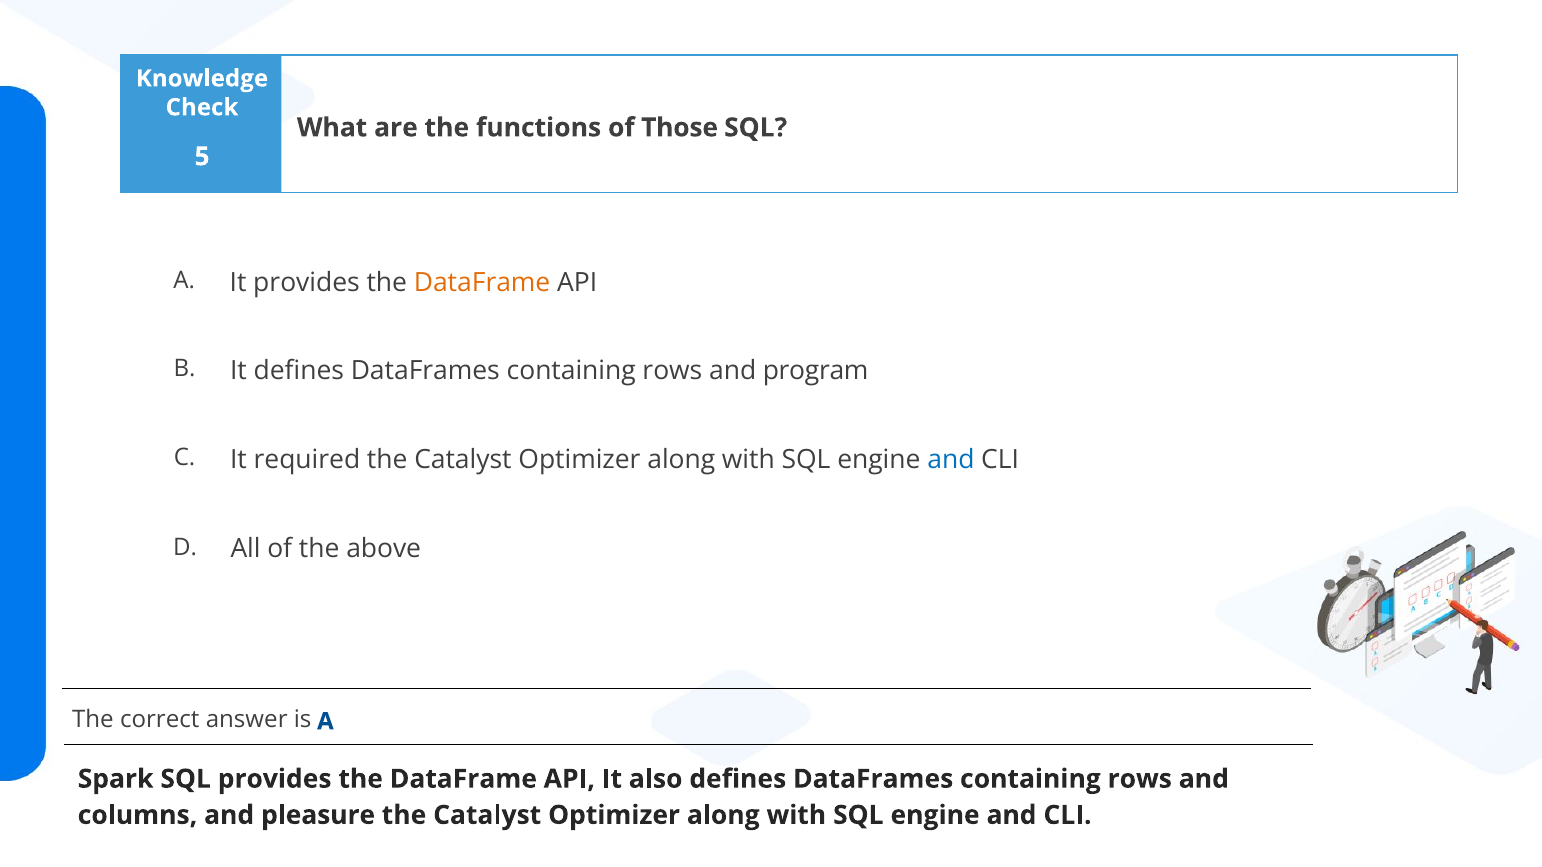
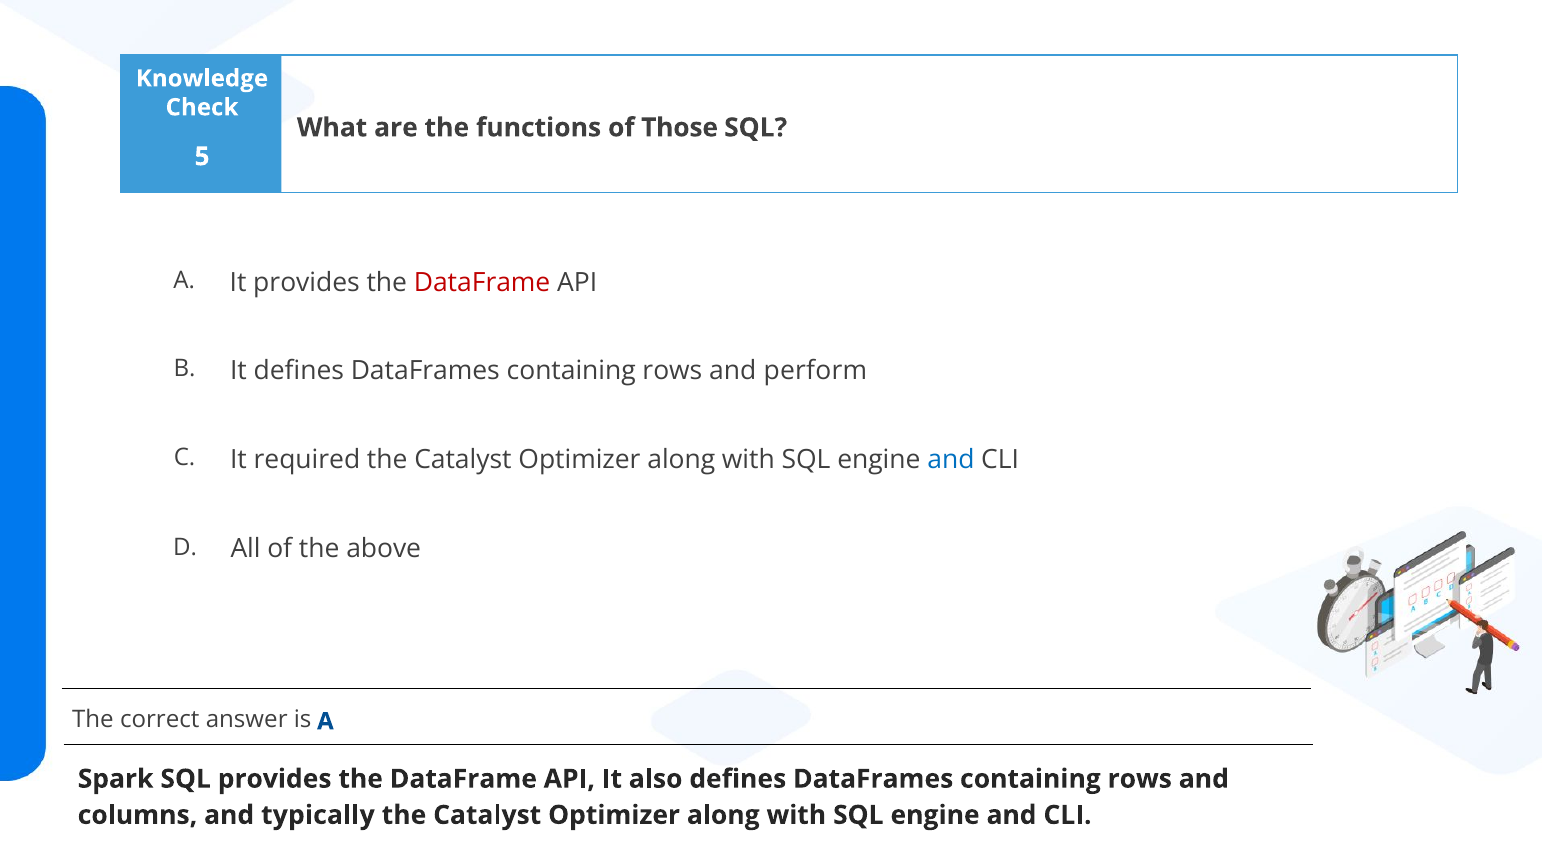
DataFrame at (482, 282) colour: orange -> red
program: program -> perform
pleasure: pleasure -> typically
